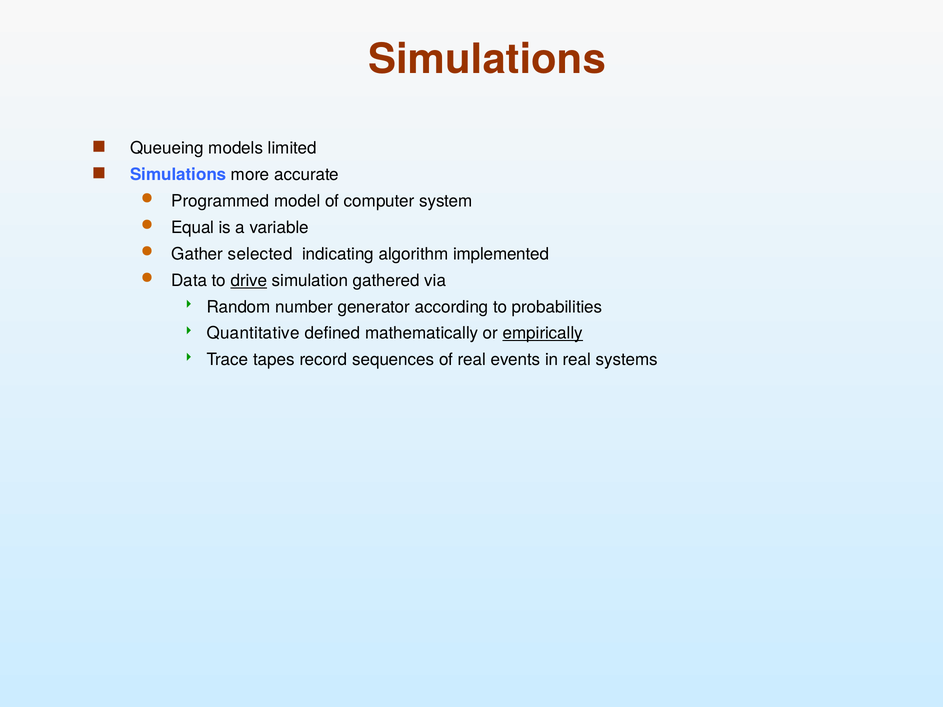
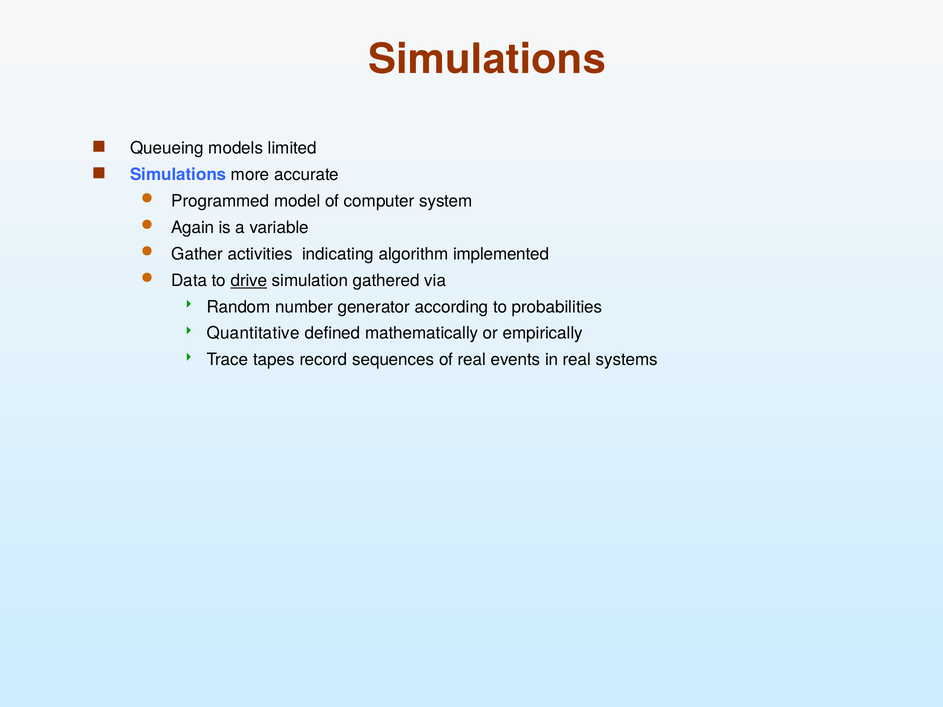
Equal: Equal -> Again
selected: selected -> activities
empirically underline: present -> none
